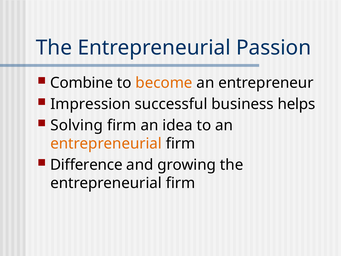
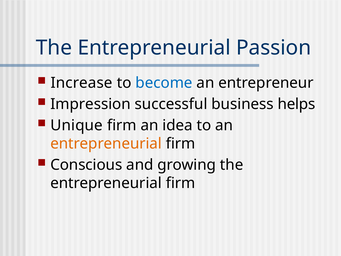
Combine: Combine -> Increase
become colour: orange -> blue
Solving: Solving -> Unique
Difference: Difference -> Conscious
